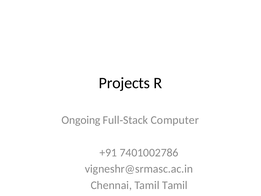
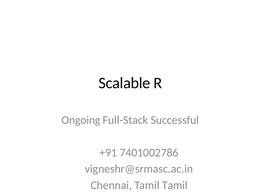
Projects: Projects -> Scalable
Computer: Computer -> Successful
